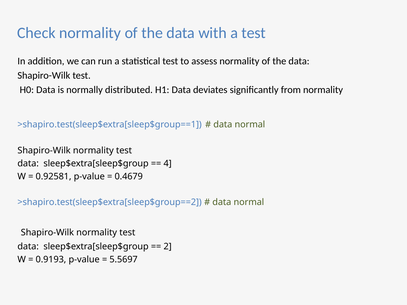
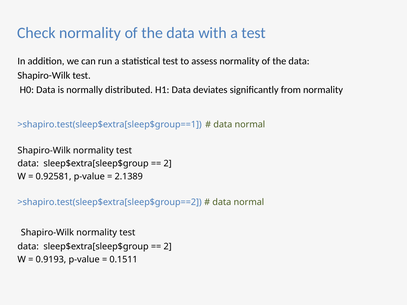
4 at (168, 164): 4 -> 2
0.4679: 0.4679 -> 2.1389
5.5697: 5.5697 -> 0.1511
